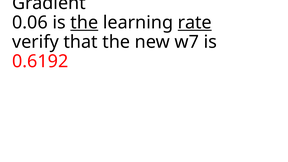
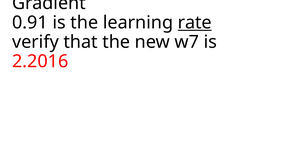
0.06: 0.06 -> 0.91
the at (84, 23) underline: present -> none
0.6192: 0.6192 -> 2.2016
